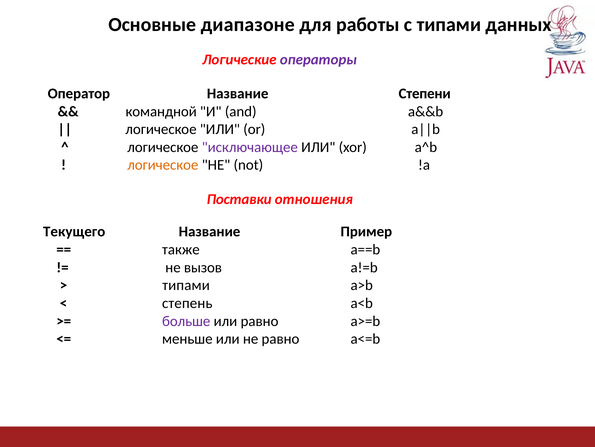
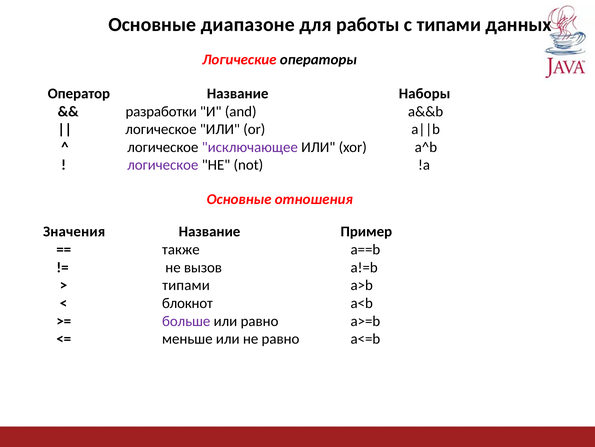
операторы colour: purple -> black
Степени: Степени -> Наборы
командной: командной -> разработки
логическое at (163, 165) colour: orange -> purple
Поставки at (239, 199): Поставки -> Основные
Текущего: Текущего -> Значения
степень: степень -> блокнот
